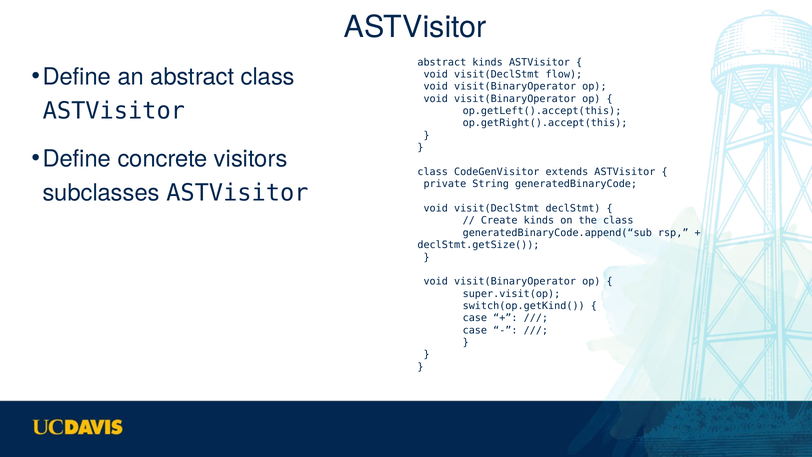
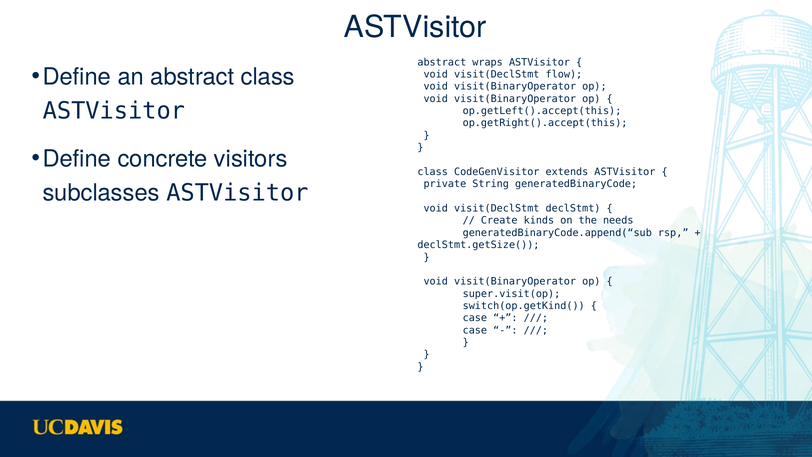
abstract kinds: kinds -> wraps
the class: class -> needs
